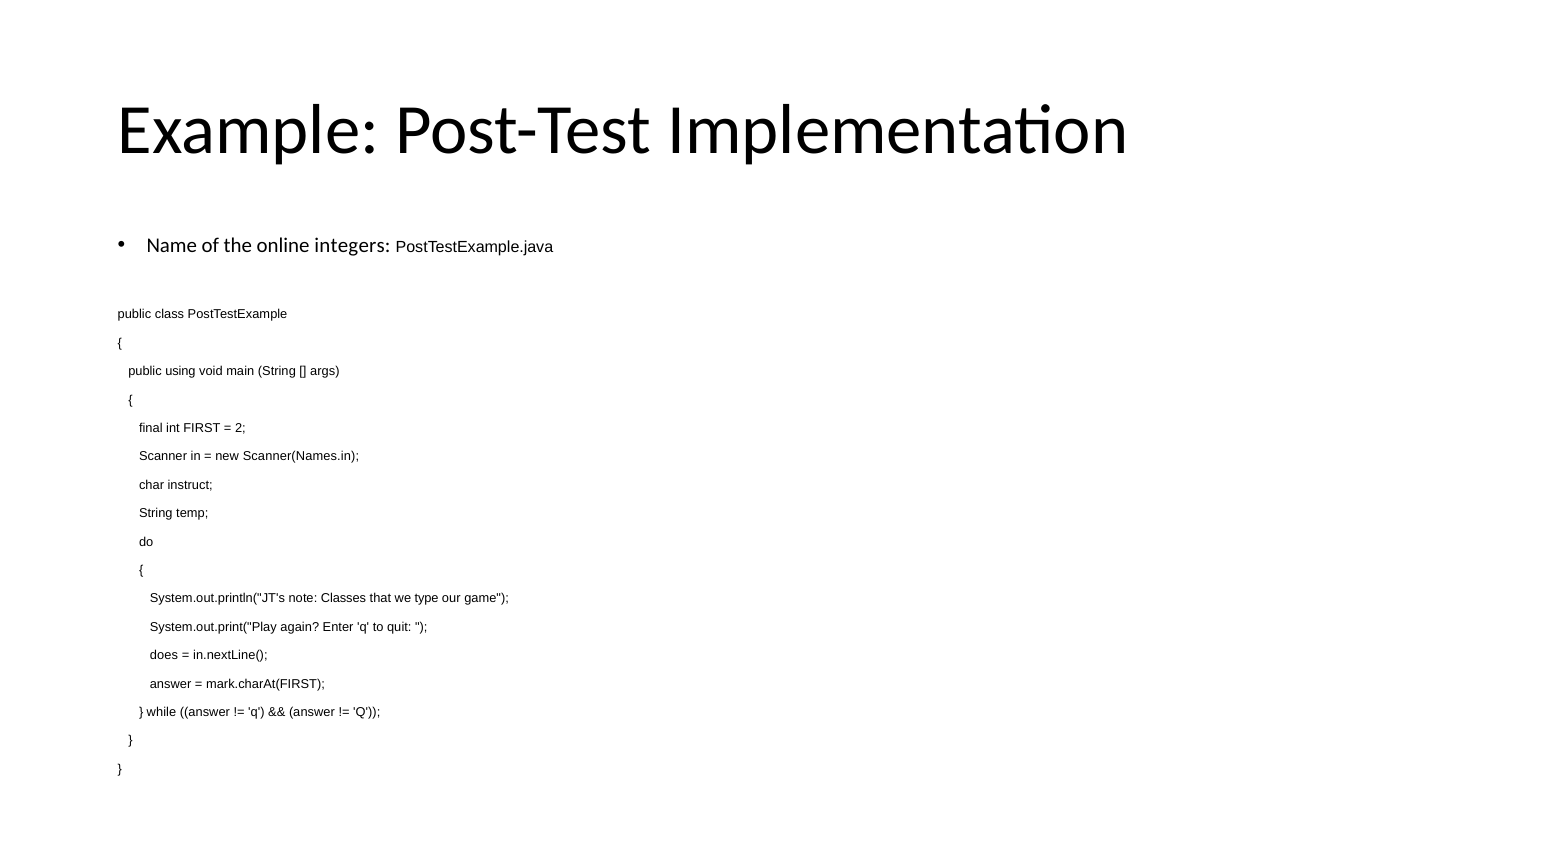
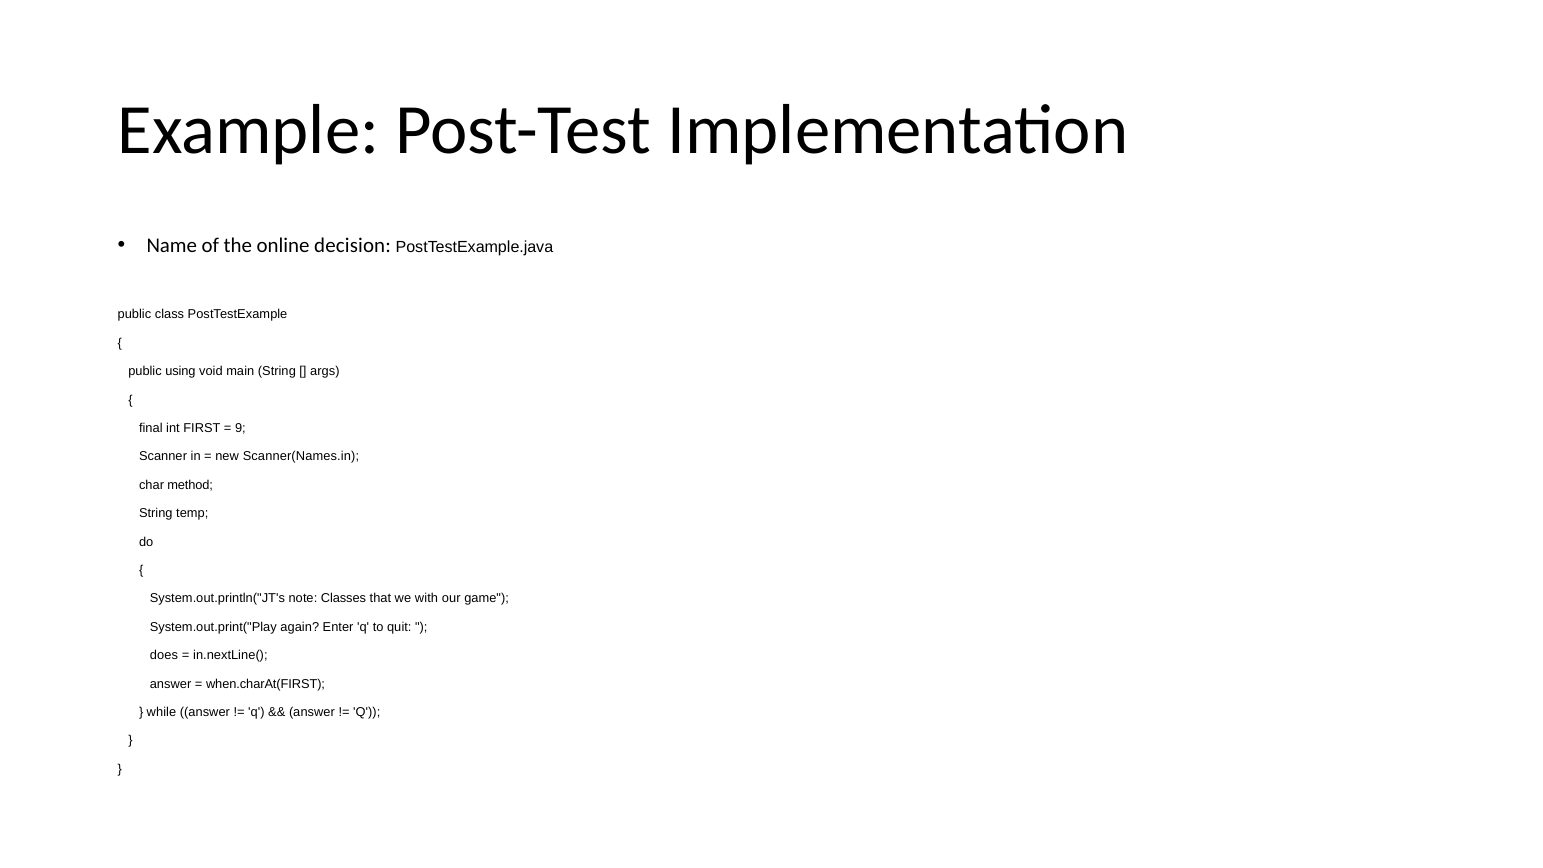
integers: integers -> decision
2: 2 -> 9
instruct: instruct -> method
type: type -> with
mark.charAt(FIRST: mark.charAt(FIRST -> when.charAt(FIRST
